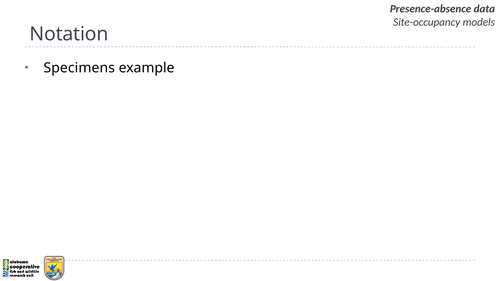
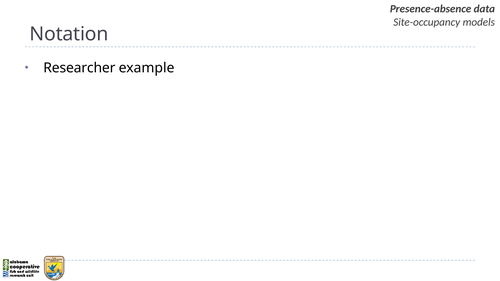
Specimens: Specimens -> Researcher
